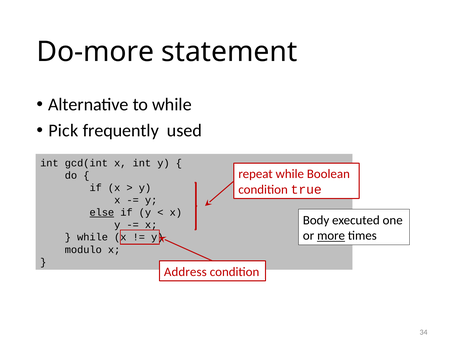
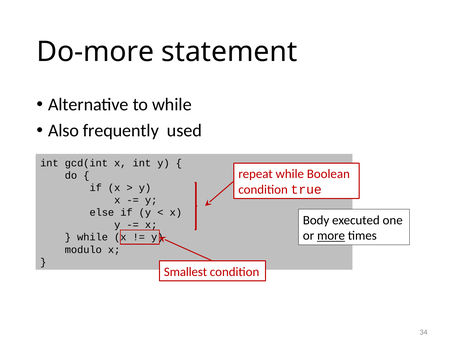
Pick: Pick -> Also
else underline: present -> none
Address: Address -> Smallest
